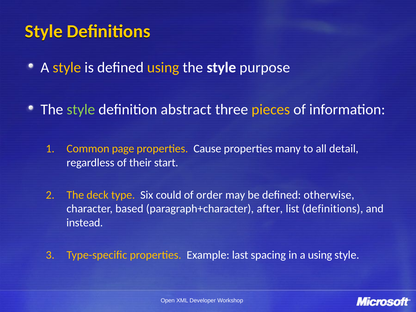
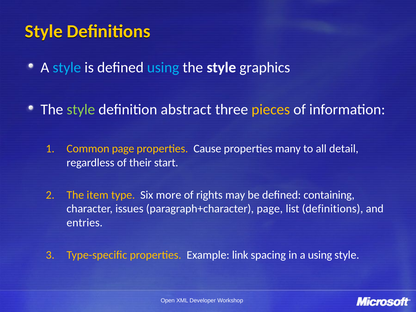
style at (67, 68) colour: yellow -> light blue
using at (163, 68) colour: yellow -> light blue
purpose: purpose -> graphics
deck: deck -> item
could: could -> more
order: order -> rights
otherwise: otherwise -> containing
based: based -> issues
paragraph+character after: after -> page
instead: instead -> entries
last: last -> link
